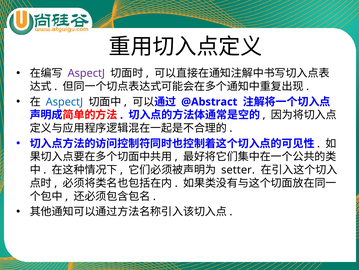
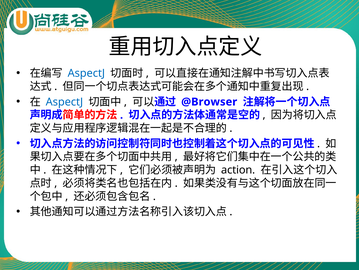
AspectJ at (86, 73) colour: purple -> blue
@Abstract: @Abstract -> @Browser
setter: setter -> action
